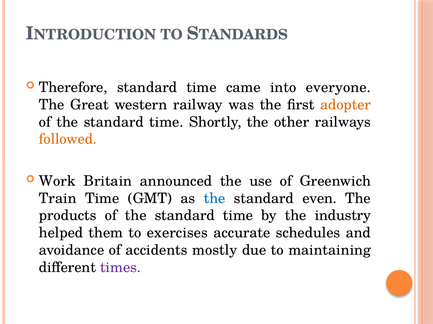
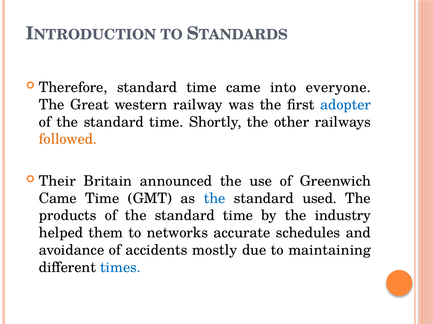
adopter colour: orange -> blue
Work: Work -> Their
Train at (58, 199): Train -> Came
even: even -> used
exercises: exercises -> networks
times colour: purple -> blue
